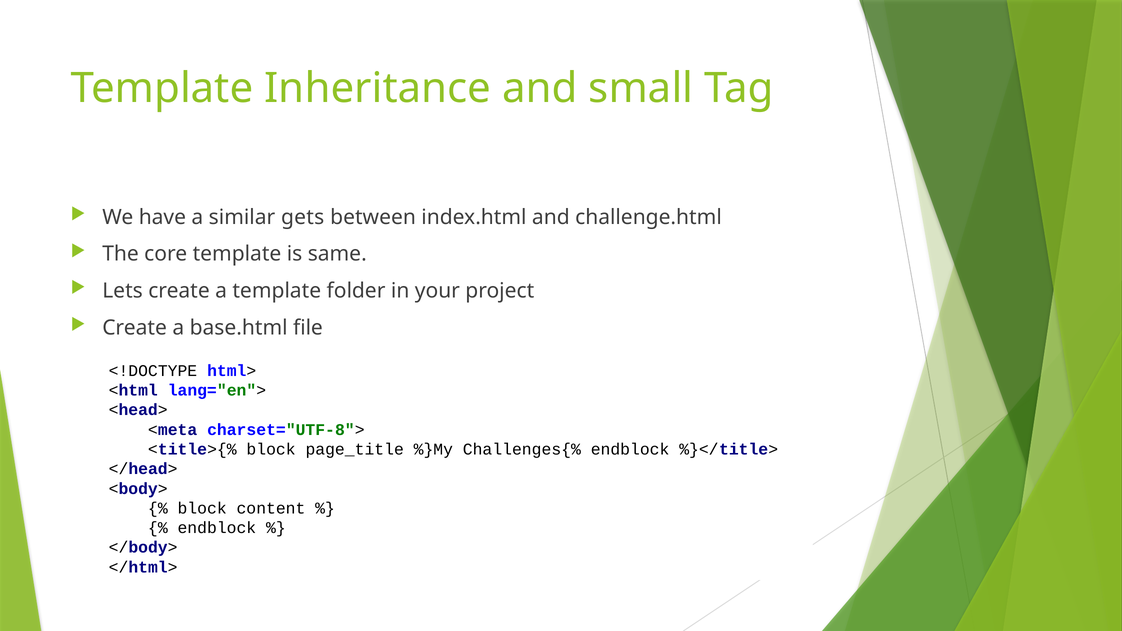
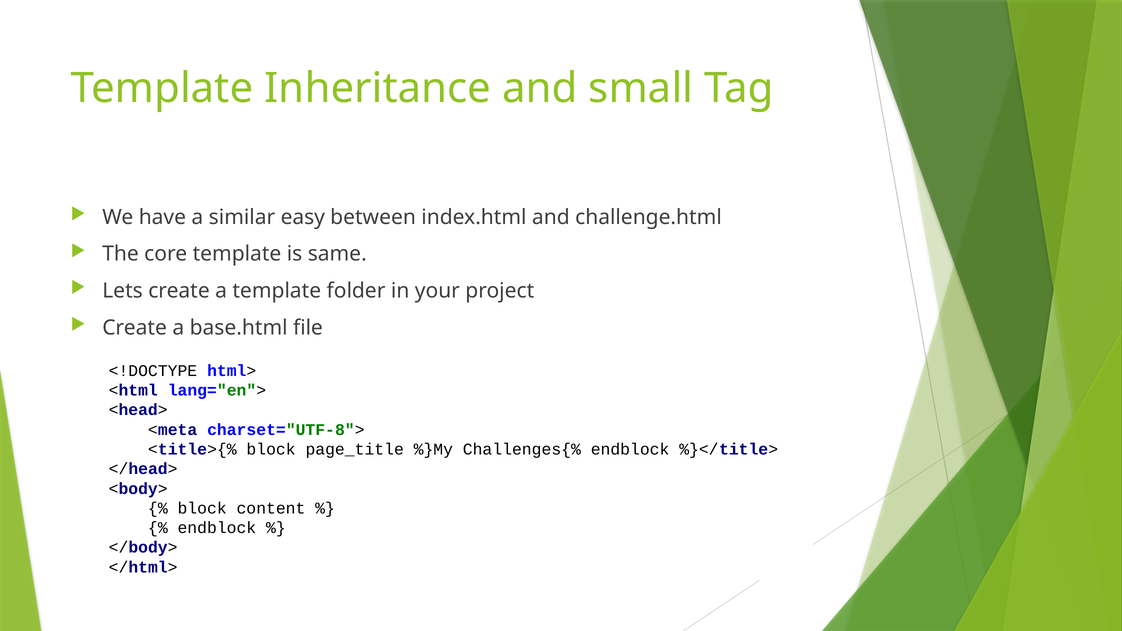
gets: gets -> easy
